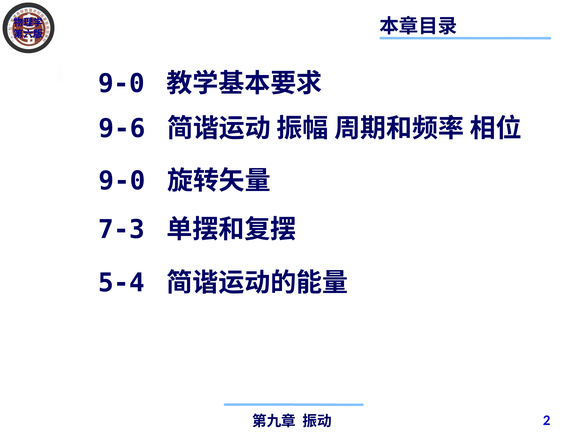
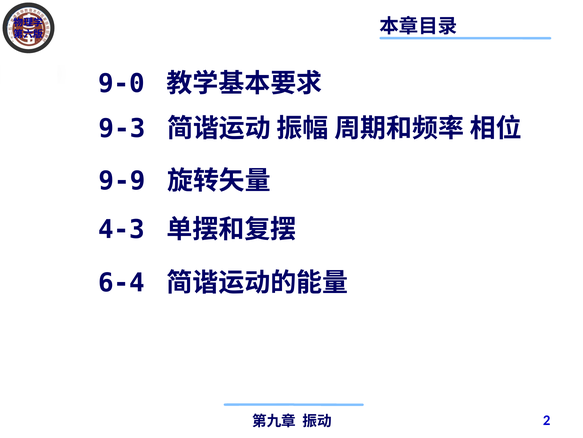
9-6: 9-6 -> 9-3
9-0 at (122, 181): 9-0 -> 9-9
7-3: 7-3 -> 4-3
5-4: 5-4 -> 6-4
